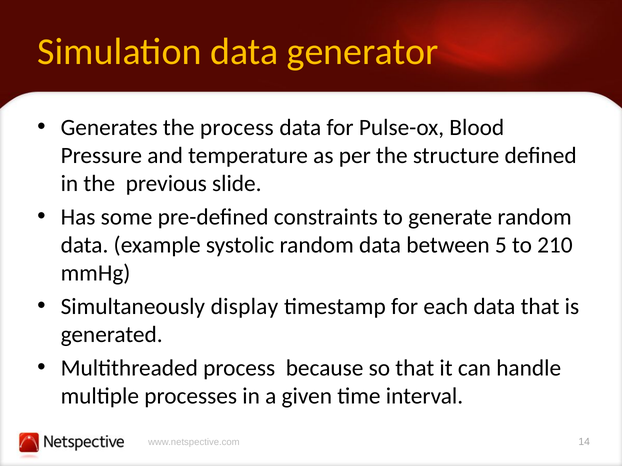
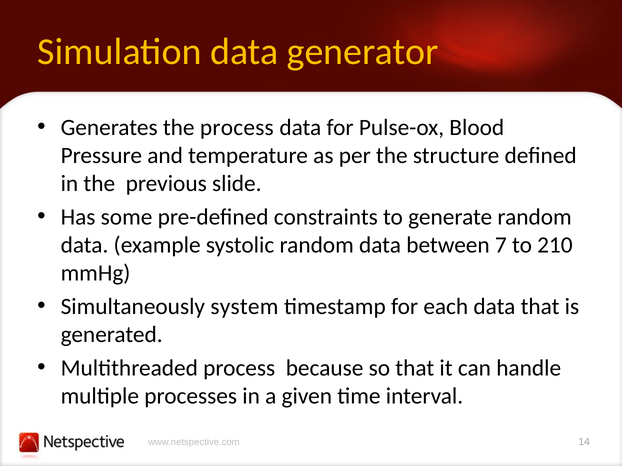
5: 5 -> 7
display: display -> system
